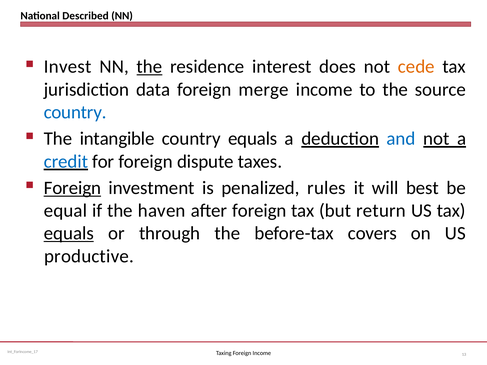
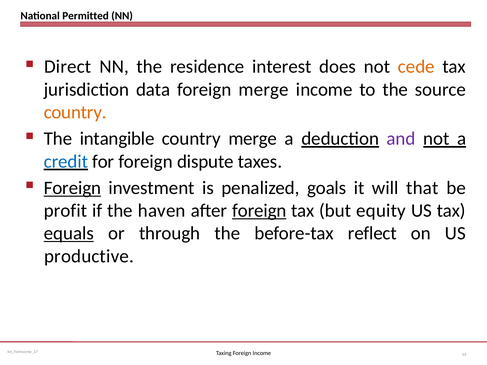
Described: Described -> Permitted
Invest: Invest -> Direct
the at (149, 67) underline: present -> none
country at (75, 112) colour: blue -> orange
country equals: equals -> merge
and colour: blue -> purple
rules: rules -> goals
best: best -> that
equal: equal -> profit
foreign at (259, 211) underline: none -> present
return: return -> equity
covers: covers -> reflect
